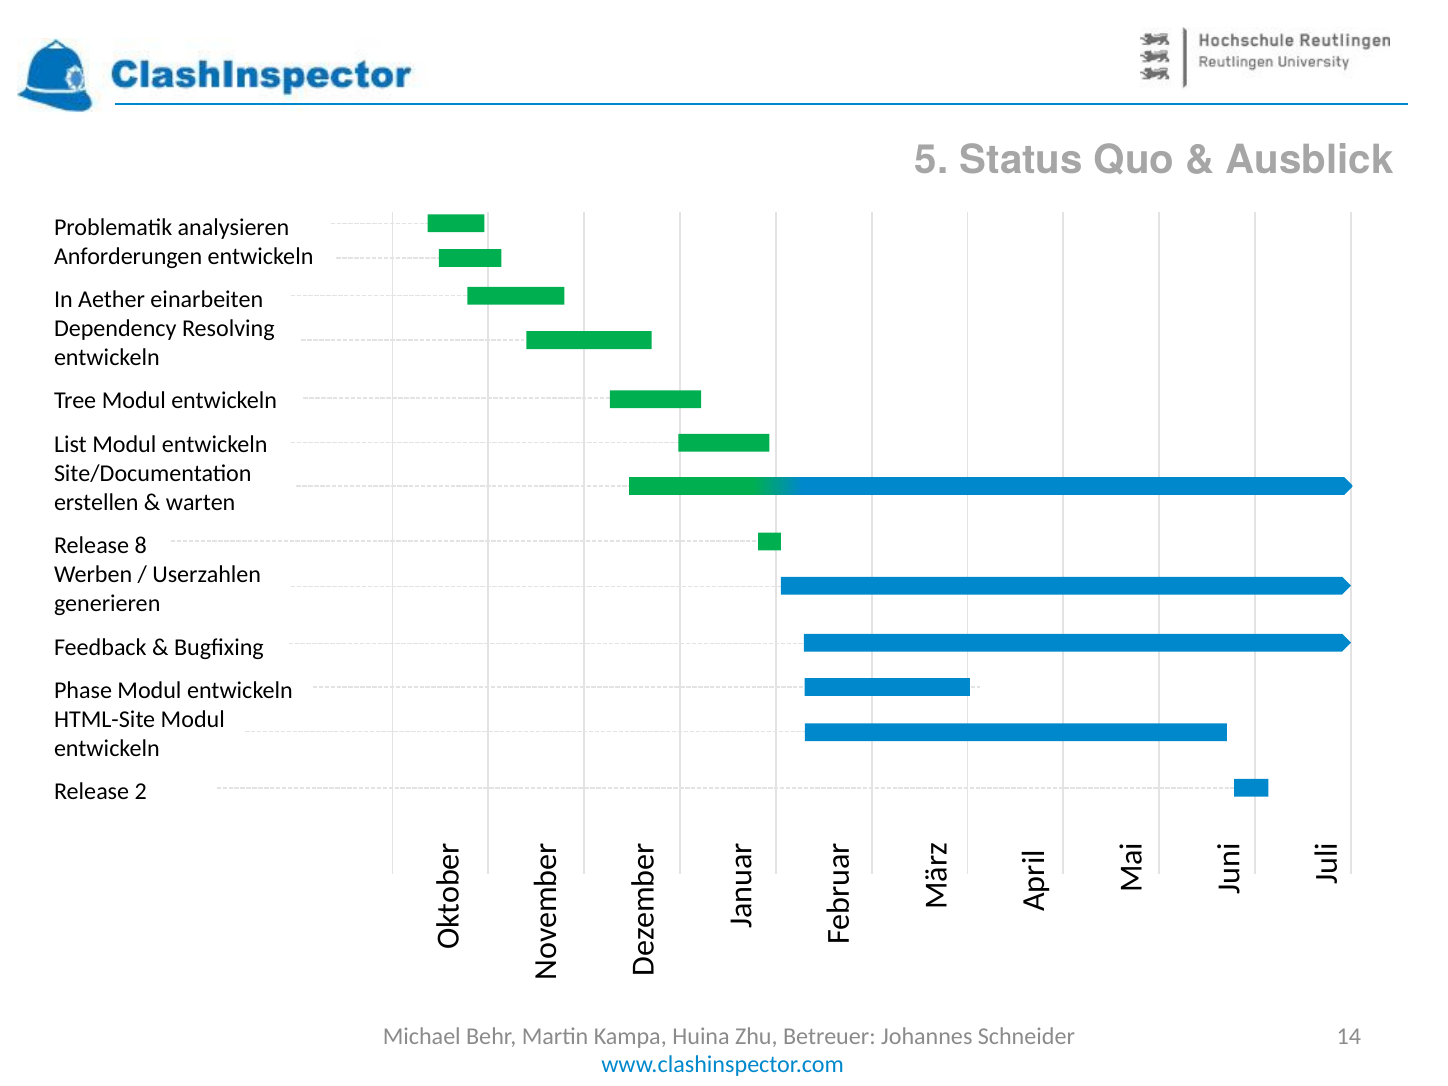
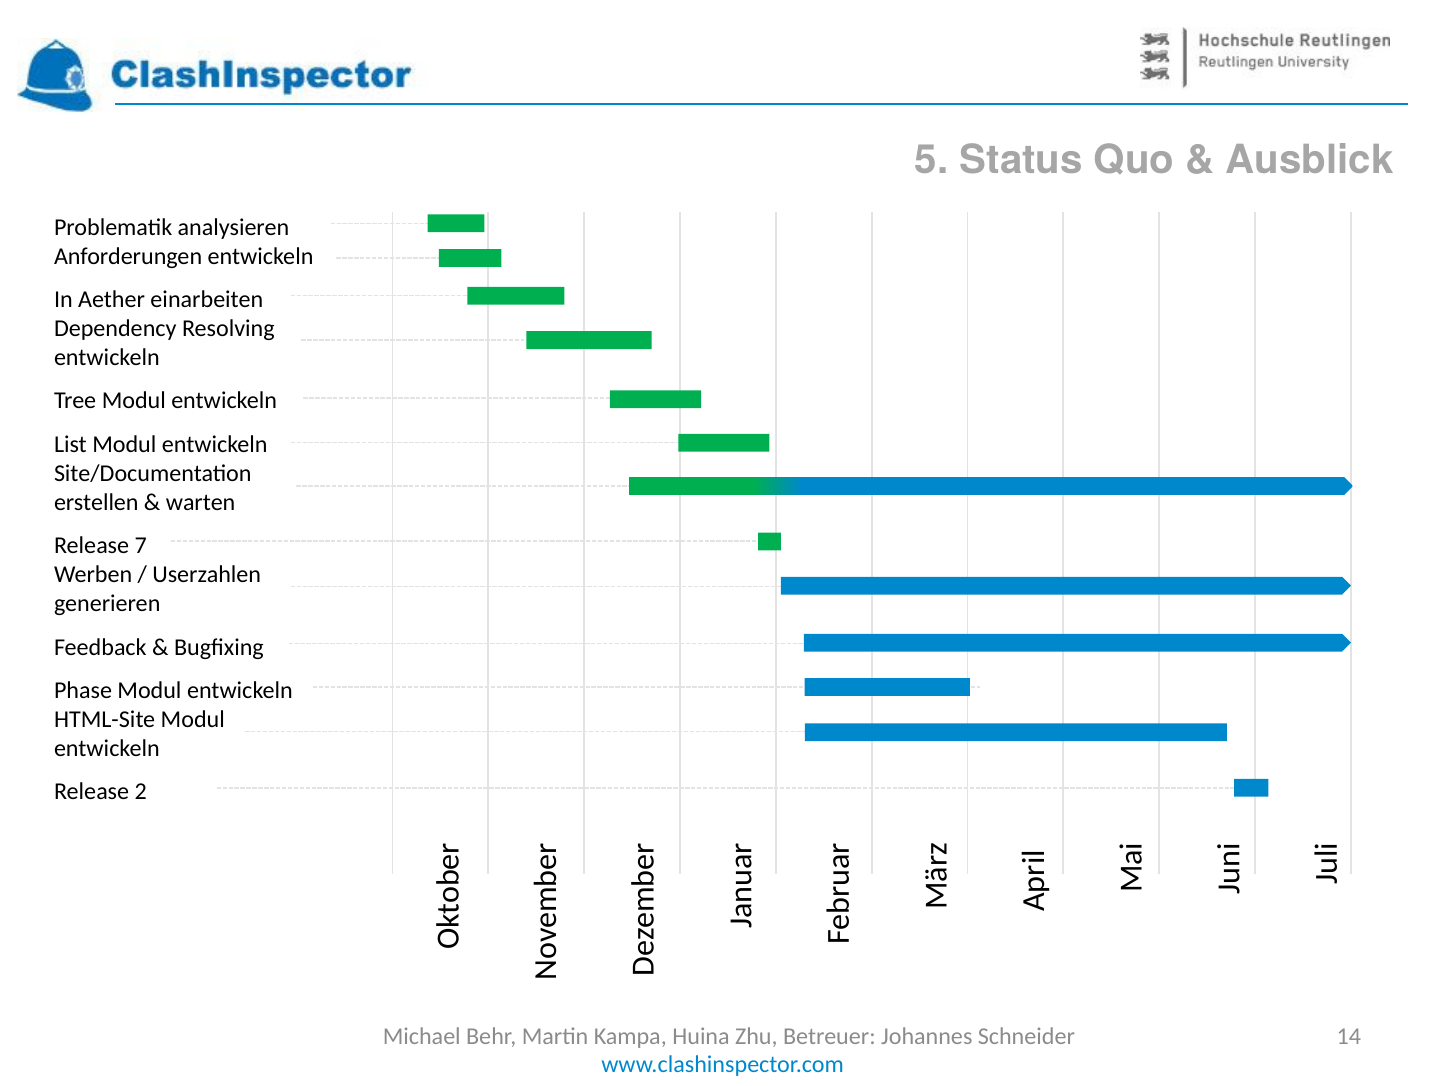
8: 8 -> 7
